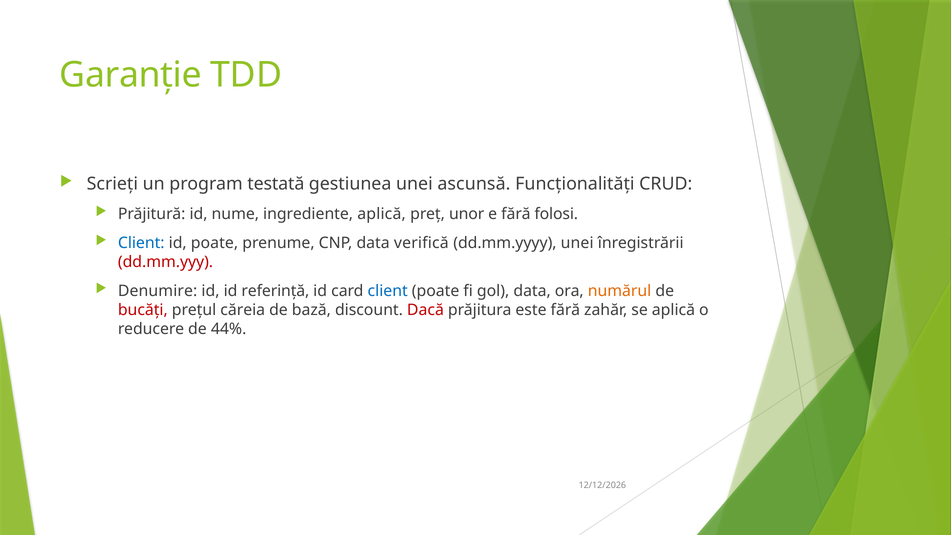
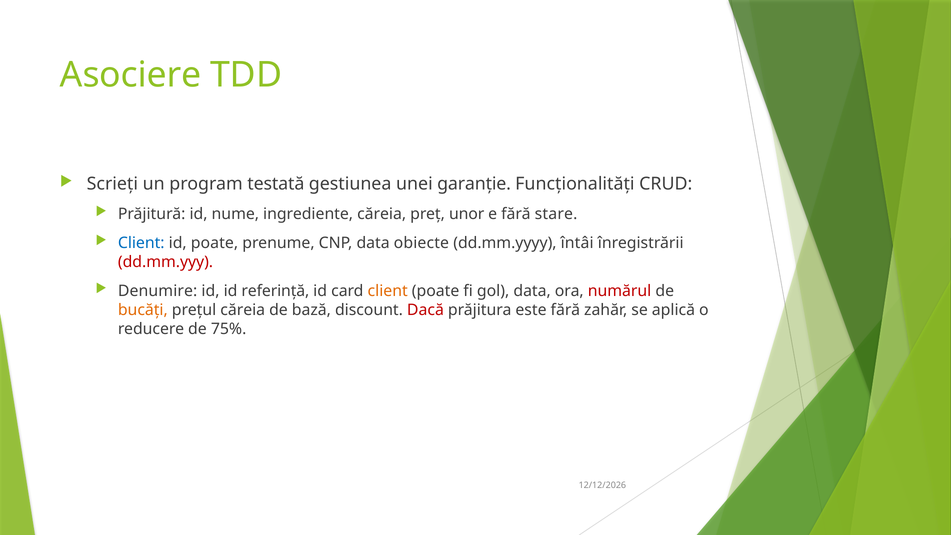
Garanție: Garanție -> Asociere
ascunsă: ascunsă -> garanție
ingrediente aplică: aplică -> căreia
folosi: folosi -> stare
verifică: verifică -> obiecte
dd.mm.yyyy unei: unei -> întâi
client at (388, 291) colour: blue -> orange
numărul colour: orange -> red
bucăți colour: red -> orange
44%: 44% -> 75%
